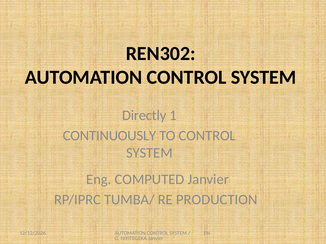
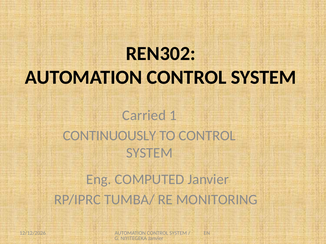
Directly: Directly -> Carried
PRODUCTION: PRODUCTION -> MONITORING
